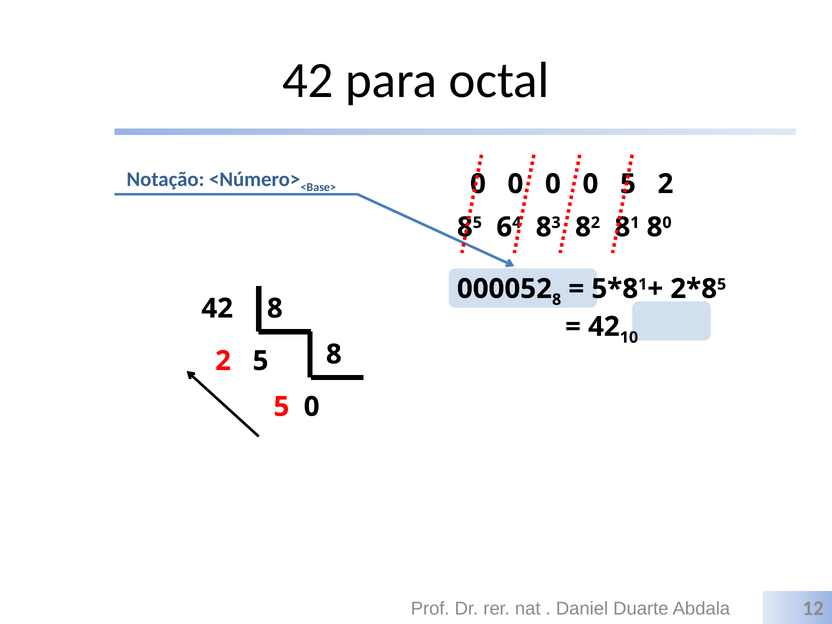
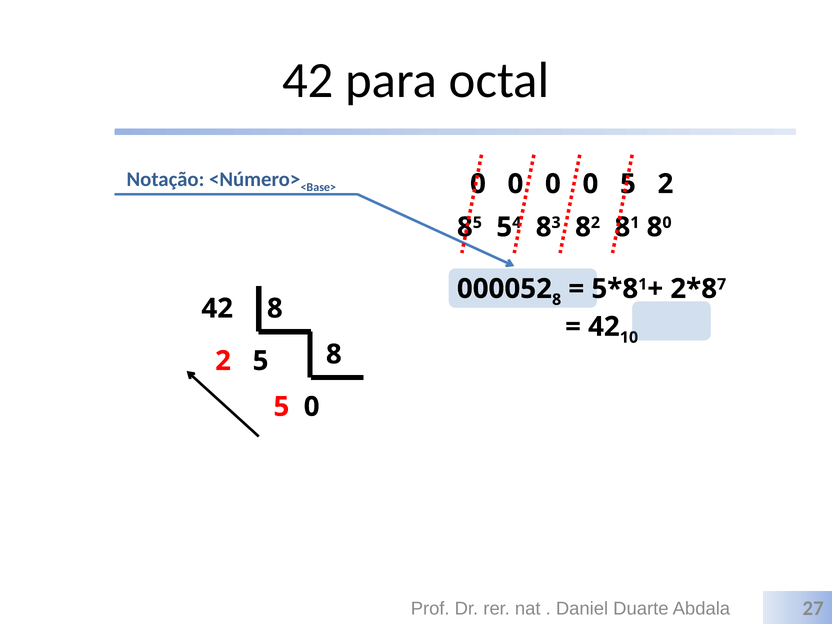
6 at (504, 227): 6 -> 5
5 at (722, 284): 5 -> 7
12: 12 -> 27
